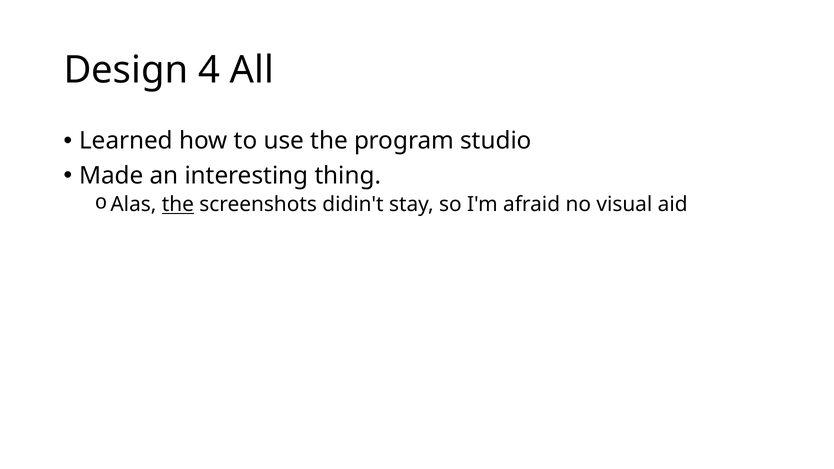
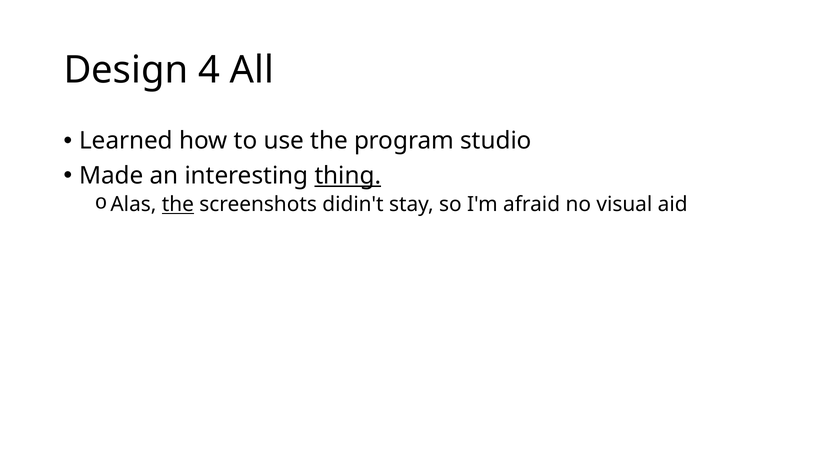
thing underline: none -> present
